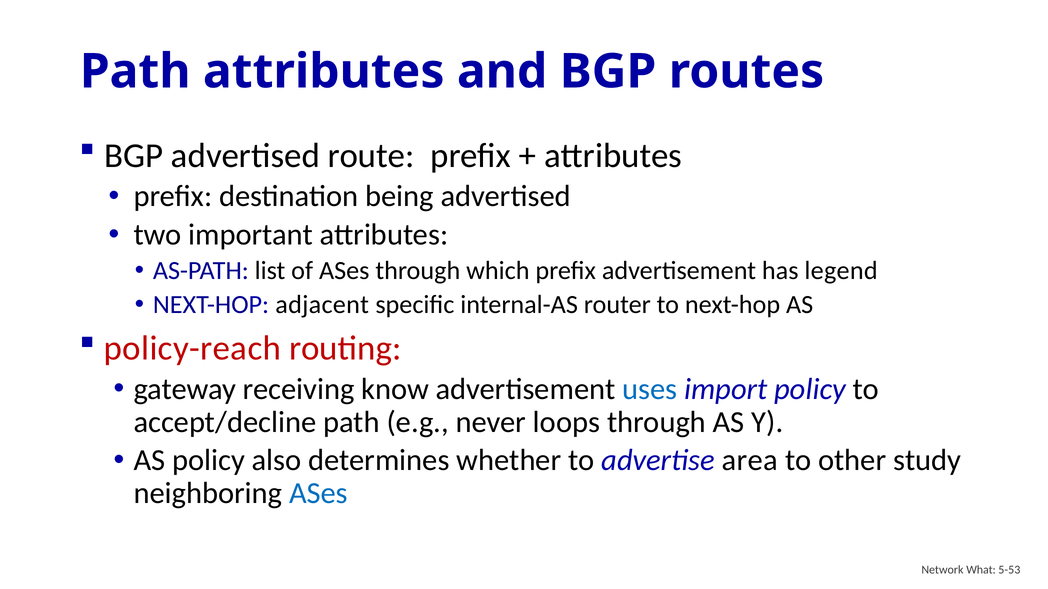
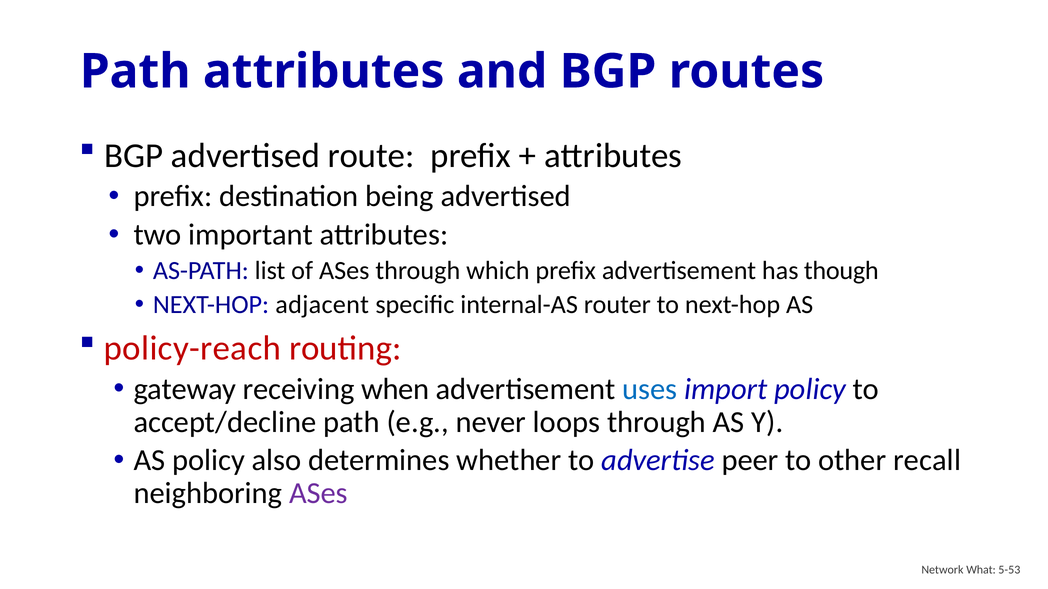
legend: legend -> though
know: know -> when
area: area -> peer
study: study -> recall
ASes at (318, 494) colour: blue -> purple
